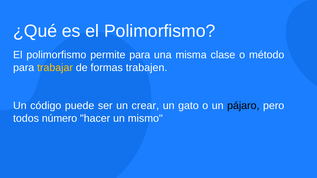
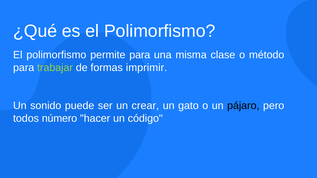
trabajar colour: yellow -> light green
trabajen: trabajen -> imprimir
código: código -> sonido
mismo: mismo -> código
